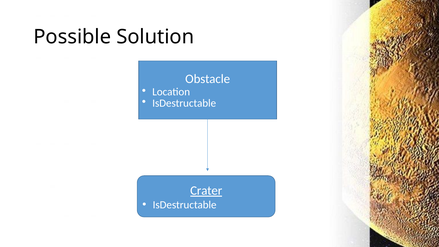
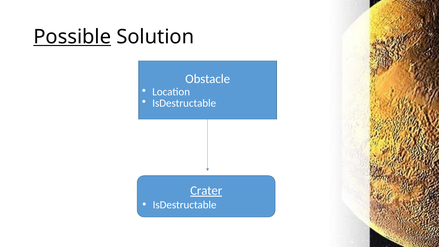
Possible underline: none -> present
